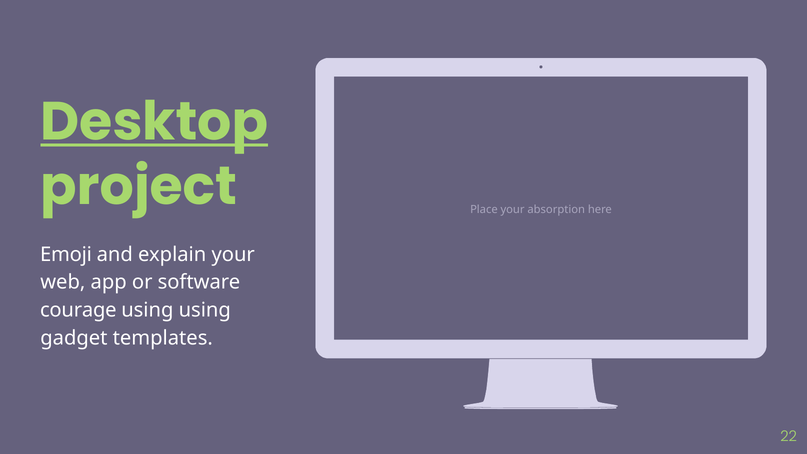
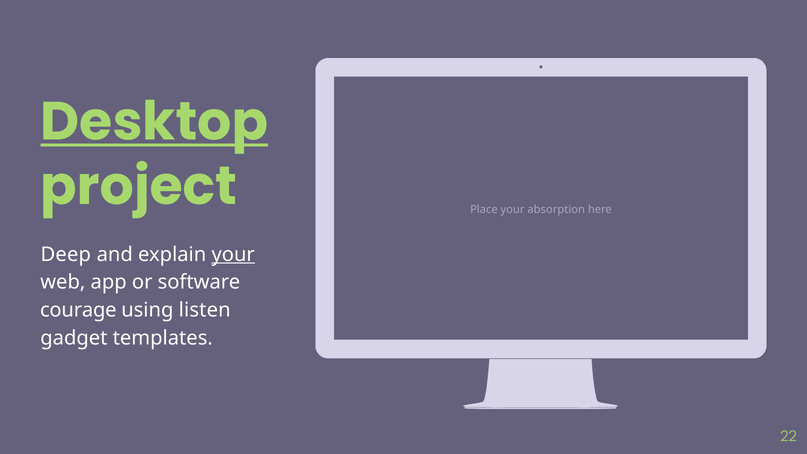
Emoji: Emoji -> Deep
your at (233, 254) underline: none -> present
using using: using -> listen
